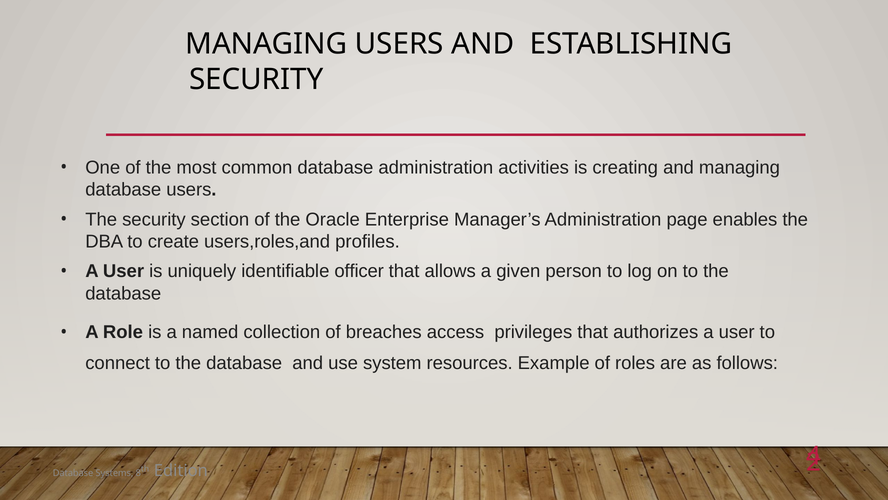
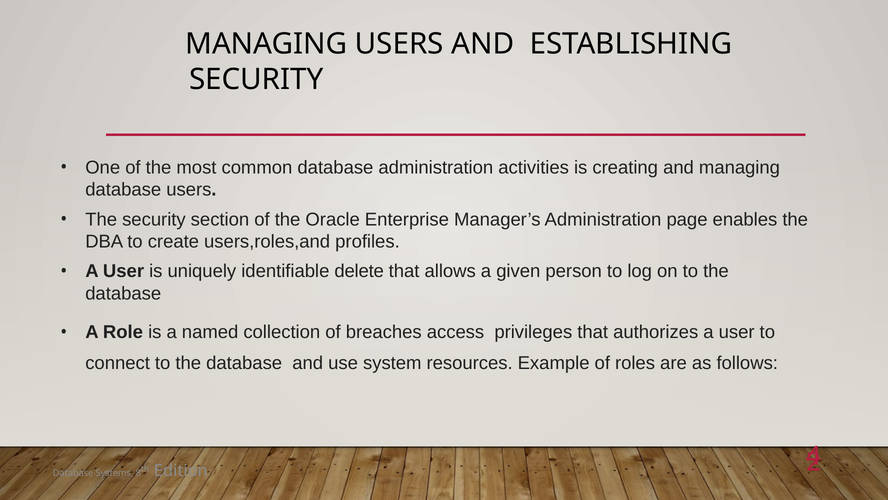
officer: officer -> delete
